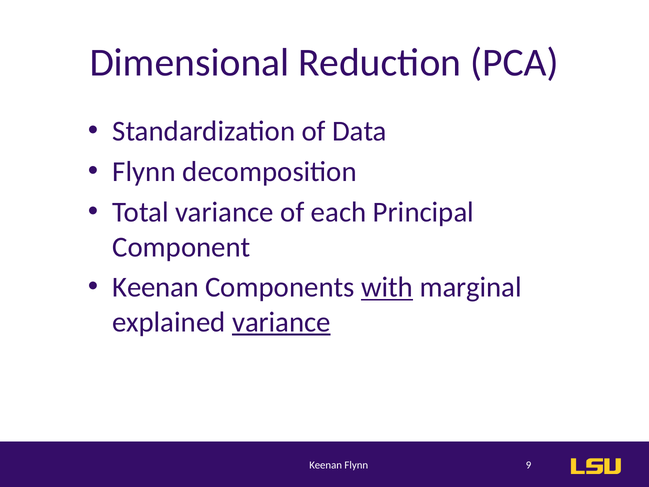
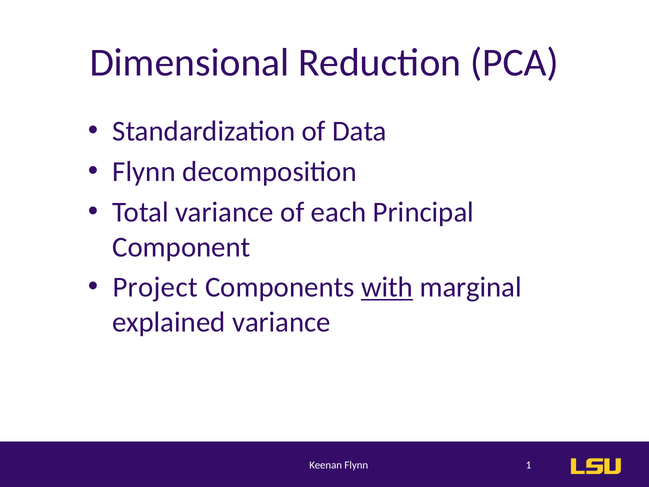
Keenan at (156, 287): Keenan -> Project
variance at (281, 322) underline: present -> none
9: 9 -> 1
